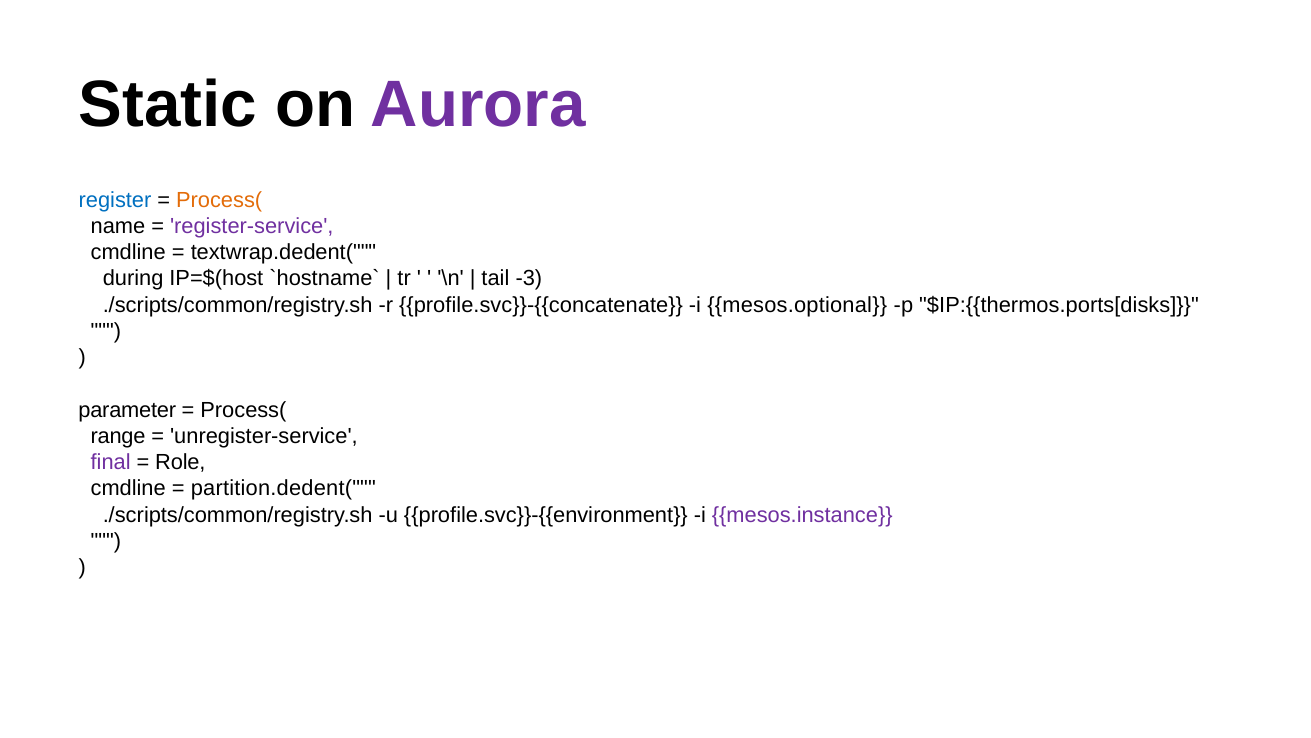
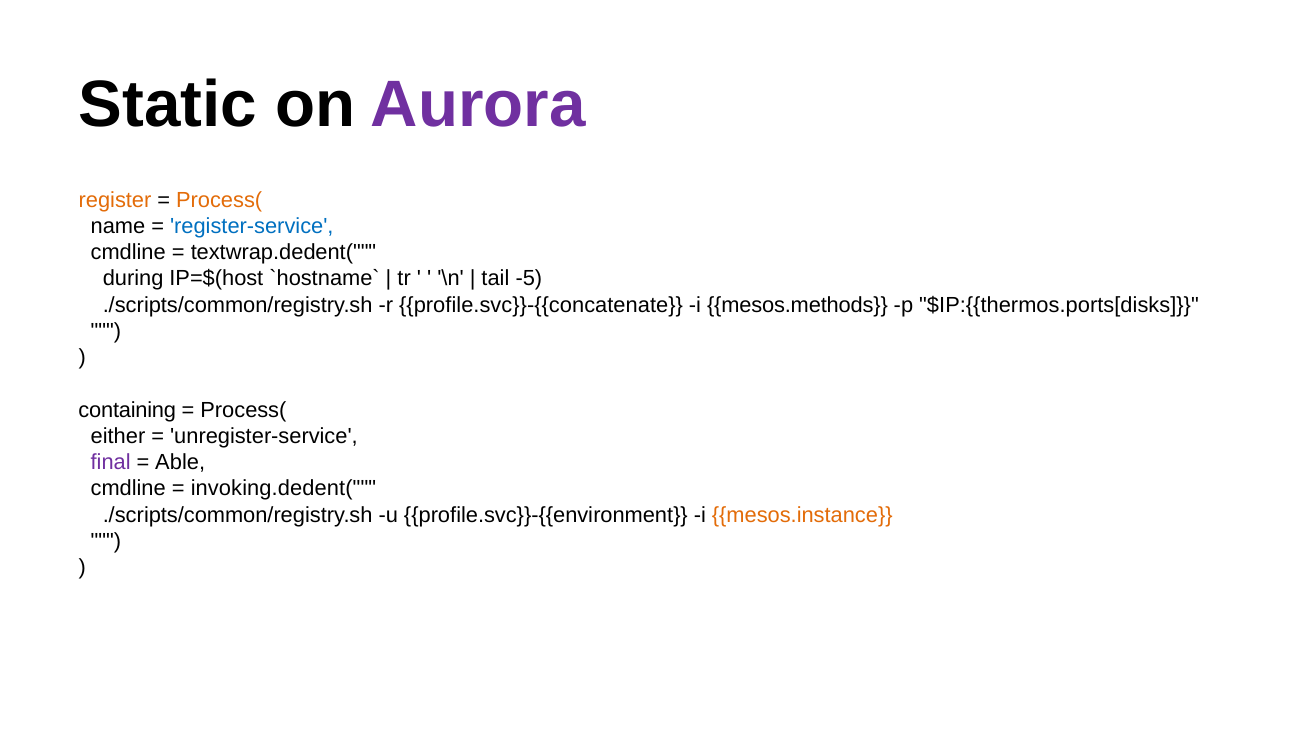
register colour: blue -> orange
register-service colour: purple -> blue
-3: -3 -> -5
mesos.optional: mesos.optional -> mesos.methods
parameter: parameter -> containing
range: range -> either
Role: Role -> Able
partition.dedent(: partition.dedent( -> invoking.dedent(
mesos.instance colour: purple -> orange
